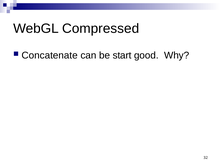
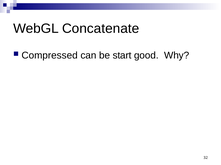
Compressed: Compressed -> Concatenate
Concatenate: Concatenate -> Compressed
